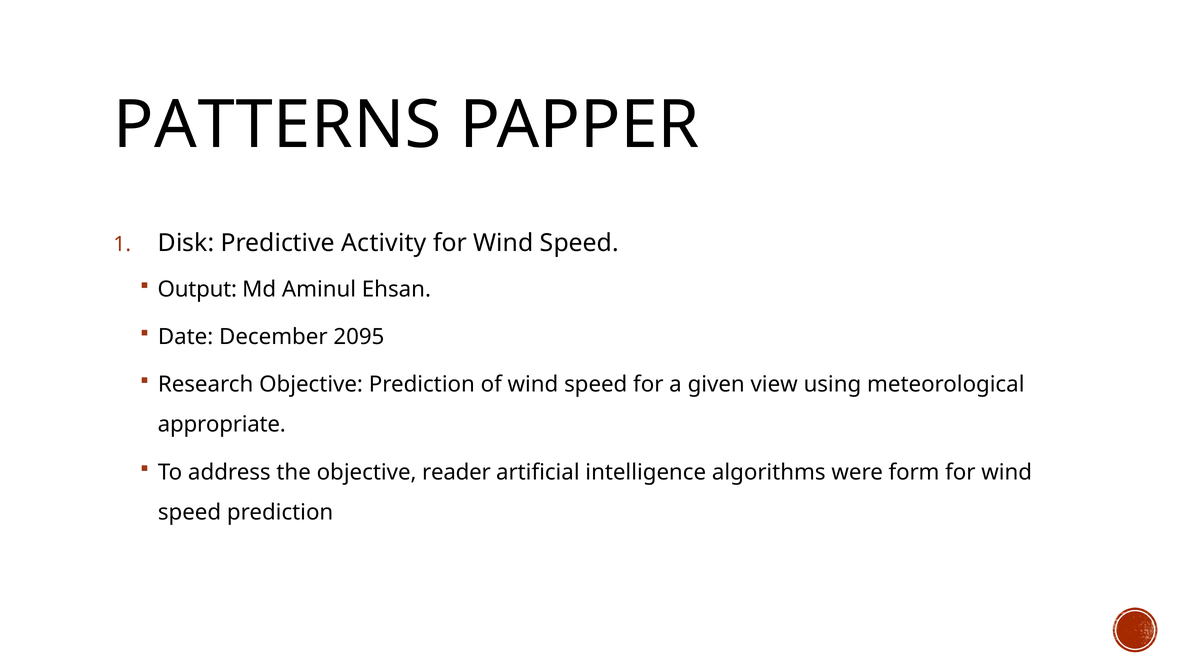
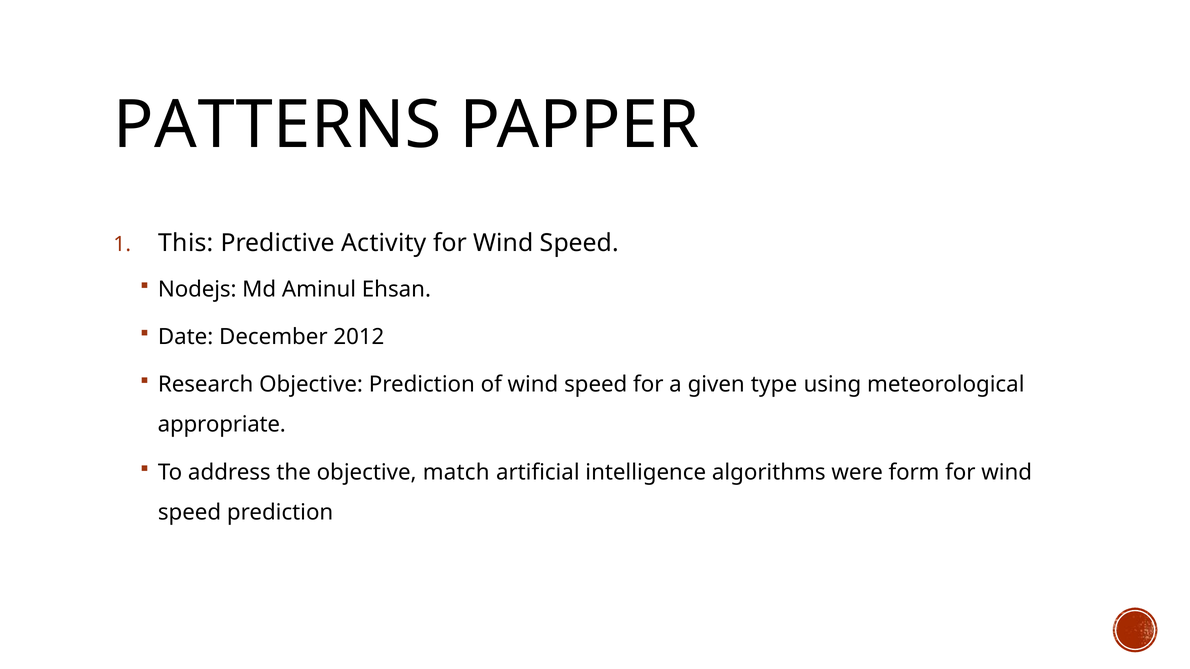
Disk: Disk -> This
Output: Output -> Nodejs
2095: 2095 -> 2012
view: view -> type
reader: reader -> match
